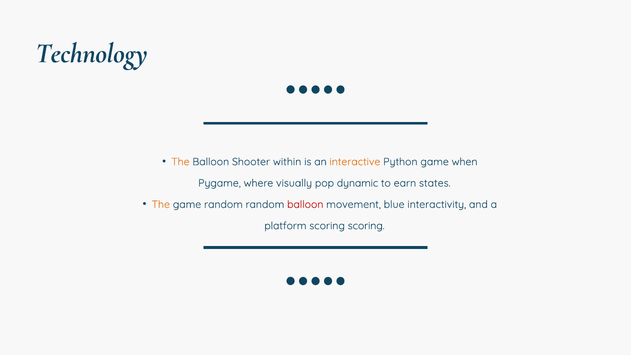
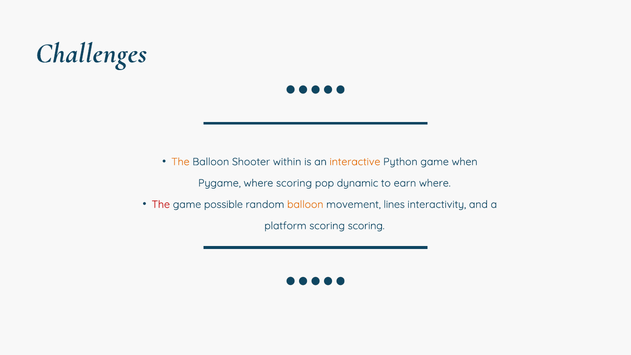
Technology: Technology -> Challenges
where visually: visually -> scoring
earn states: states -> where
The at (161, 204) colour: orange -> red
game random: random -> possible
balloon at (305, 204) colour: red -> orange
blue: blue -> lines
